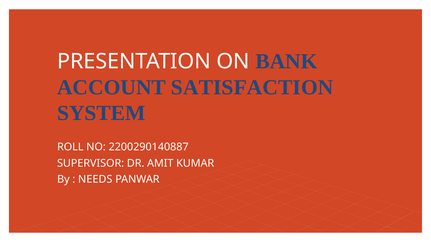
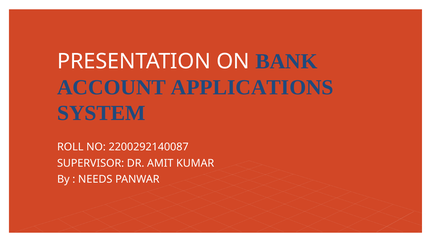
SATISFACTION: SATISFACTION -> APPLICATIONS
2200290140887: 2200290140887 -> 2200292140087
